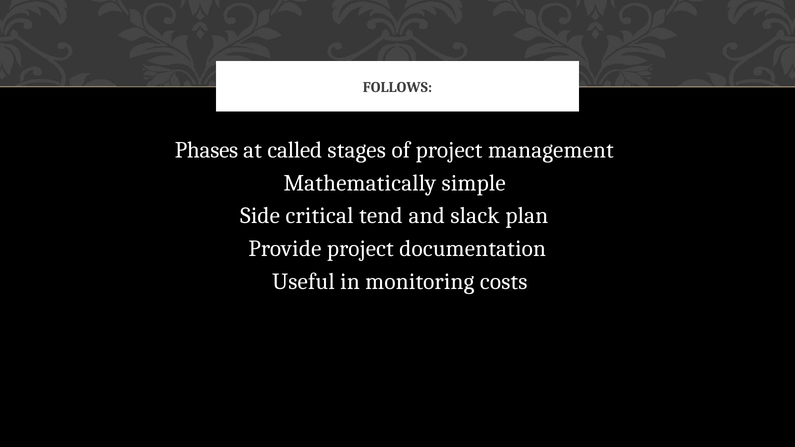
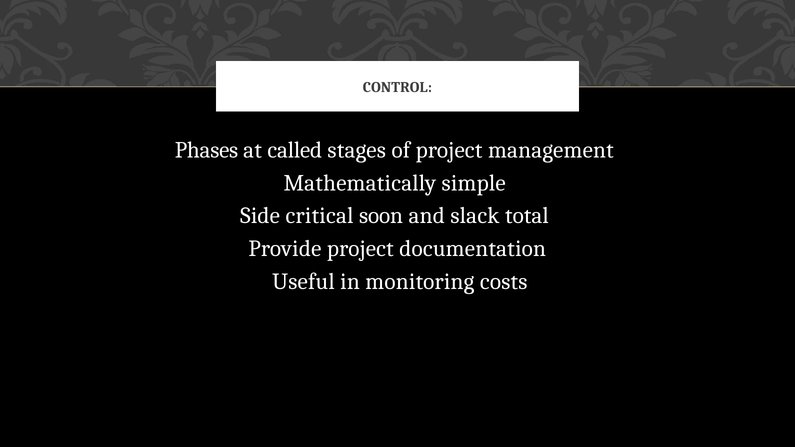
FOLLOWS: FOLLOWS -> CONTROL
tend: tend -> soon
plan: plan -> total
